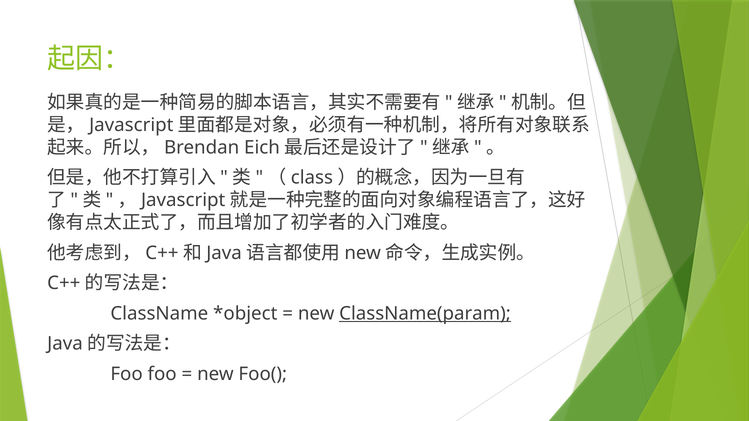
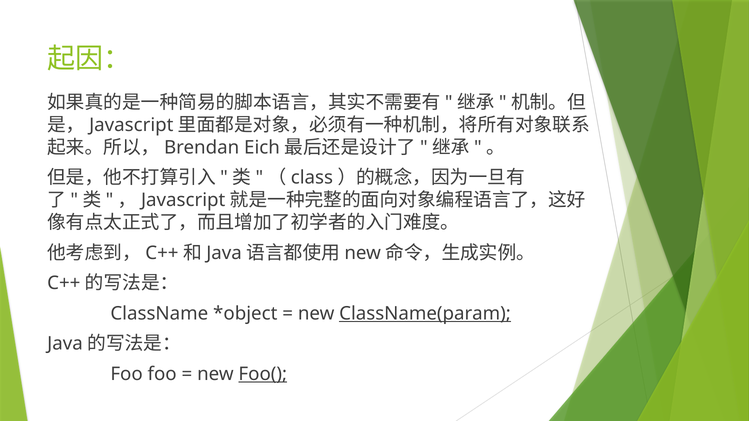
Foo( underline: none -> present
